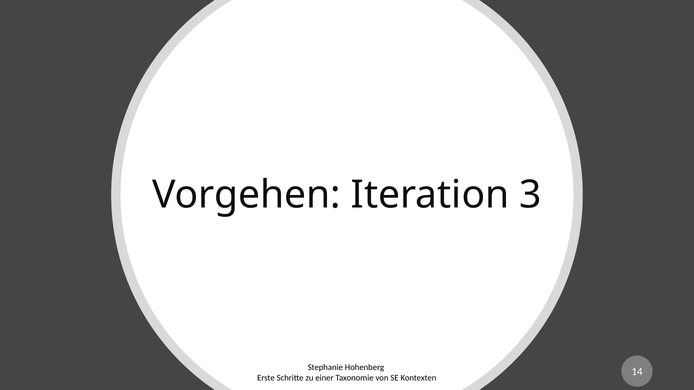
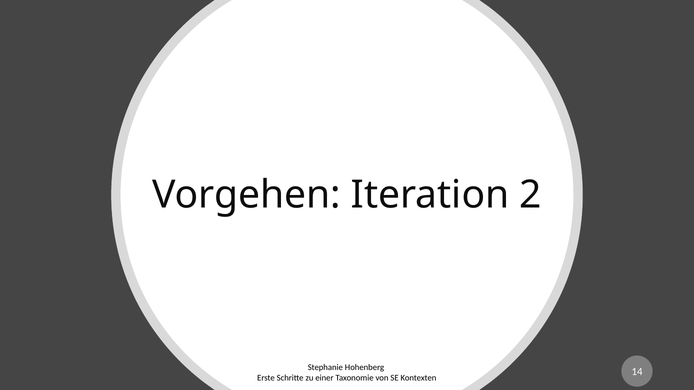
3: 3 -> 2
